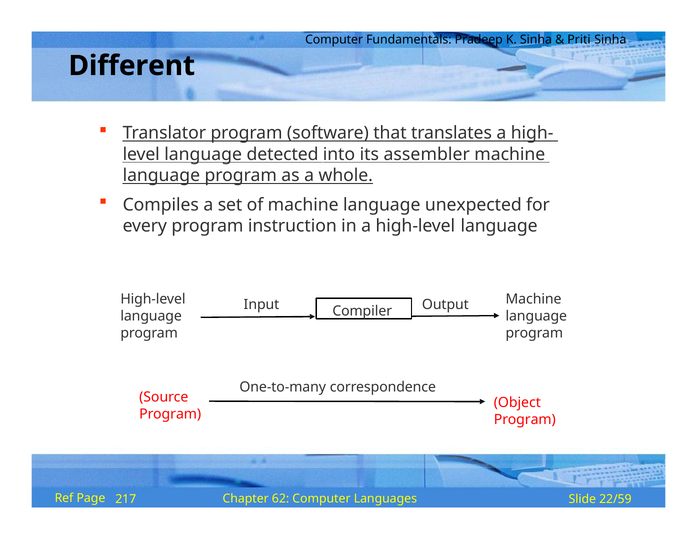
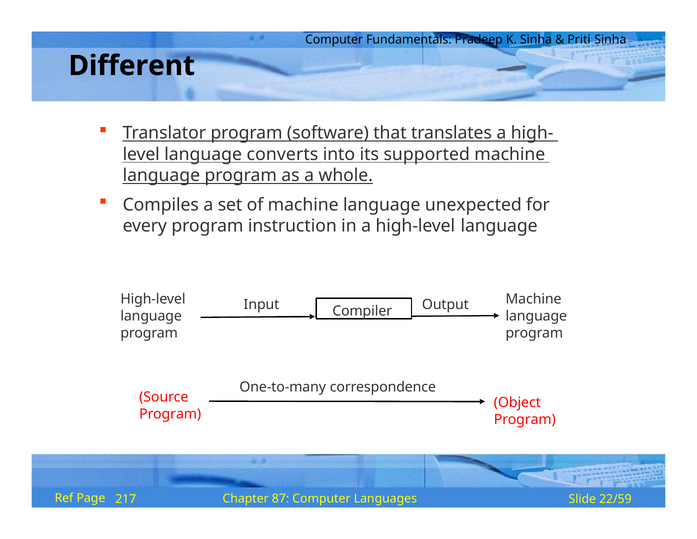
detected: detected -> converts
assembler: assembler -> supported
62: 62 -> 87
